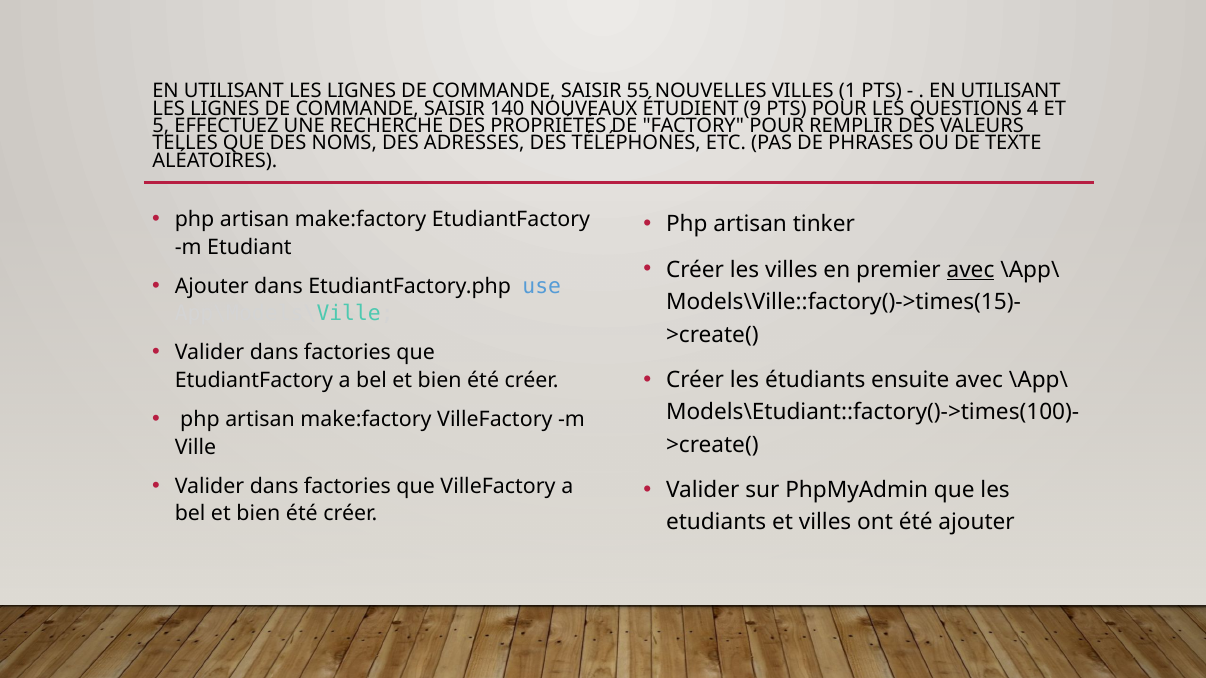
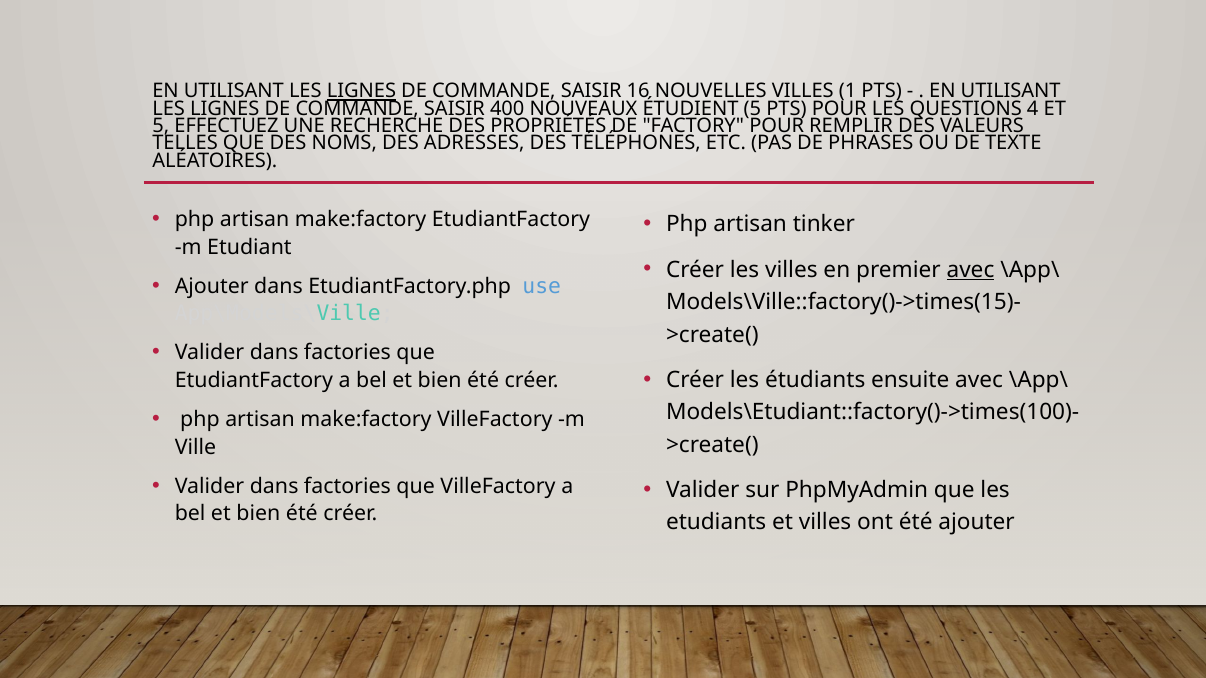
LIGNES at (361, 91) underline: none -> present
55: 55 -> 16
140: 140 -> 400
ÉTUDIENT 9: 9 -> 5
